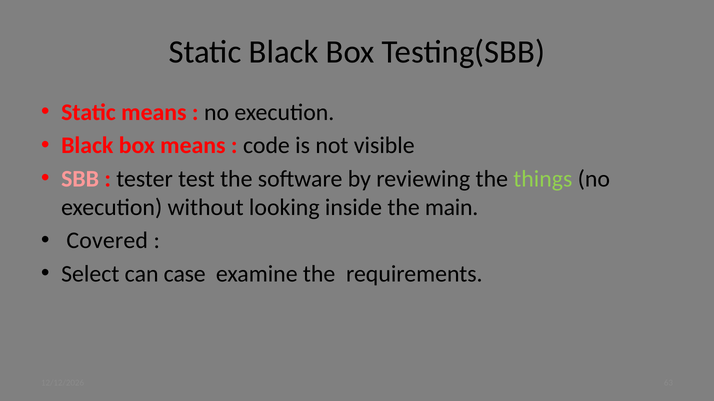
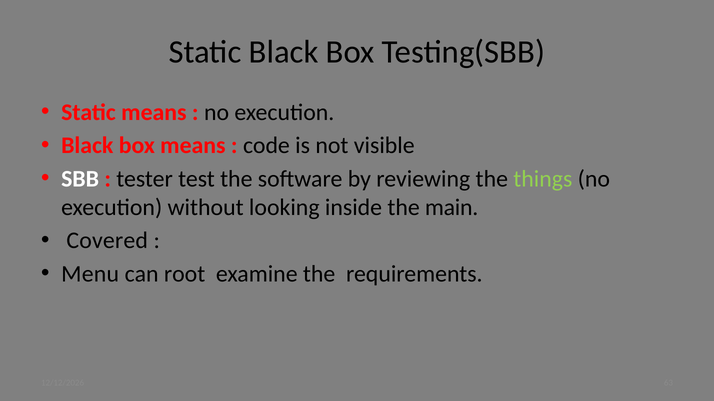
SBB colour: pink -> white
Select: Select -> Menu
case: case -> root
